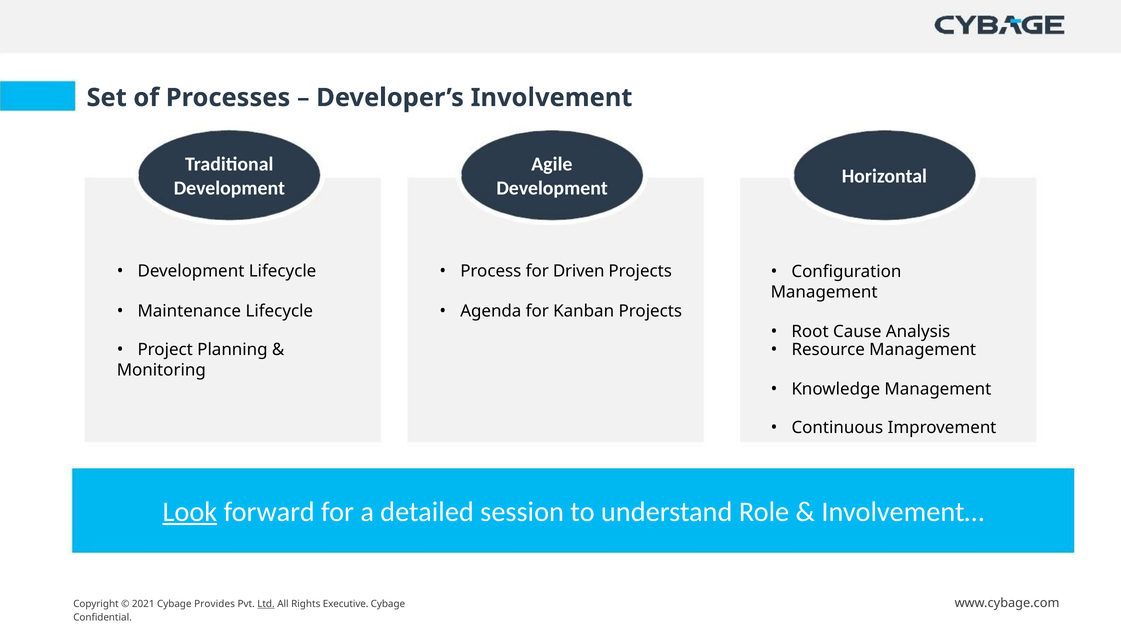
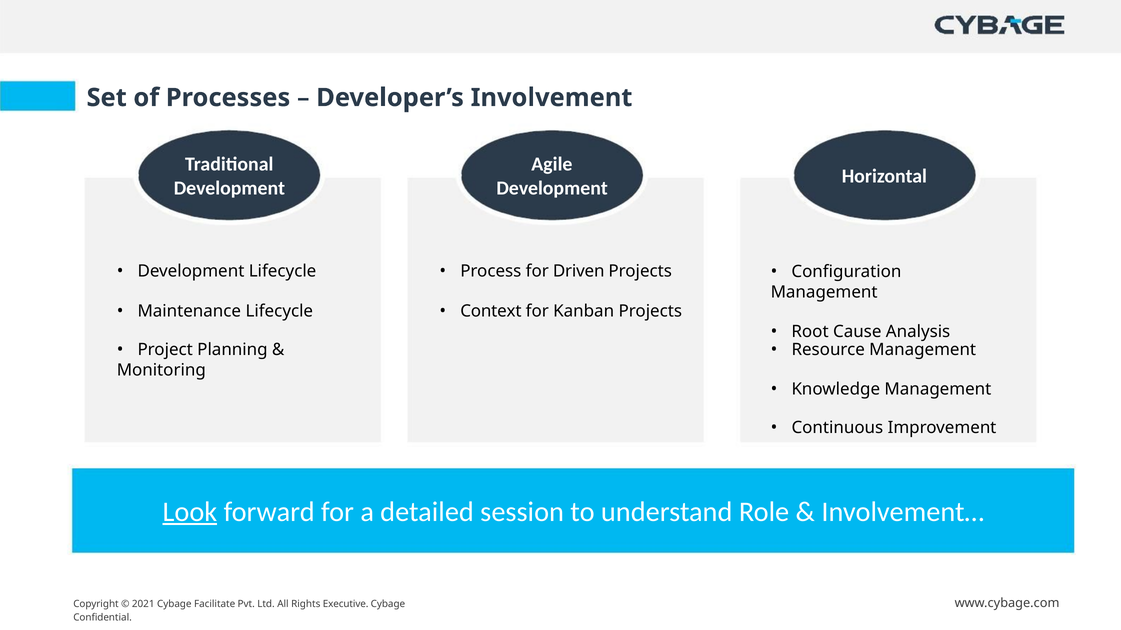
Agenda: Agenda -> Context
Provides: Provides -> Facilitate
Ltd underline: present -> none
